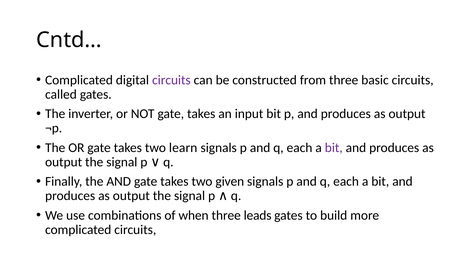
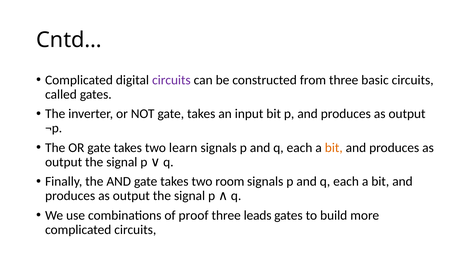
bit at (334, 148) colour: purple -> orange
given: given -> room
when: when -> proof
